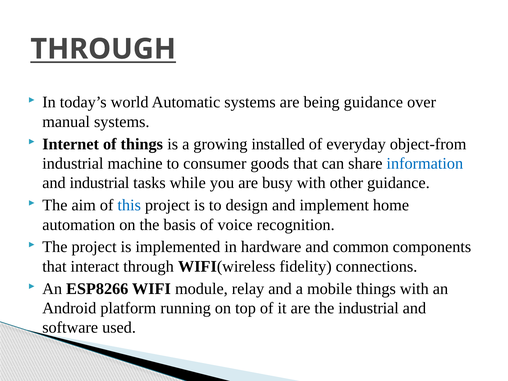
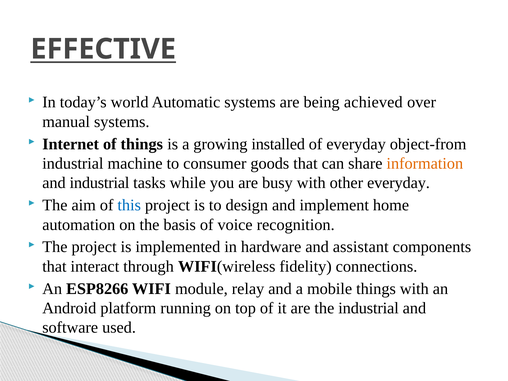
THROUGH at (103, 49): THROUGH -> EFFECTIVE
being guidance: guidance -> achieved
information colour: blue -> orange
other guidance: guidance -> everyday
common: common -> assistant
